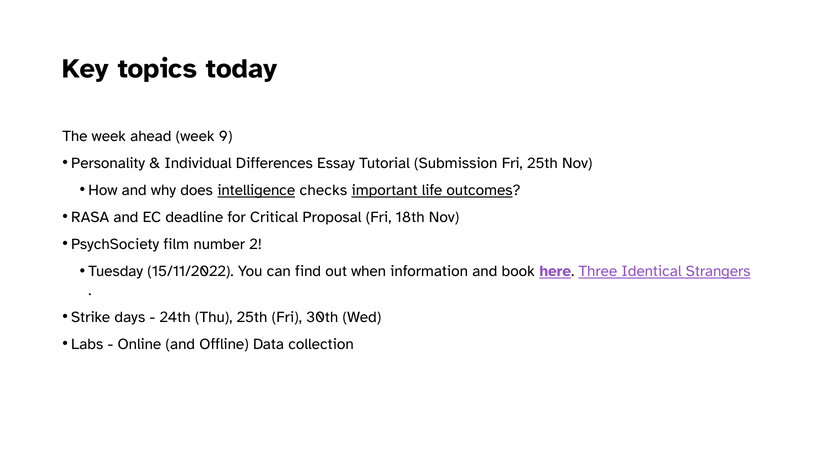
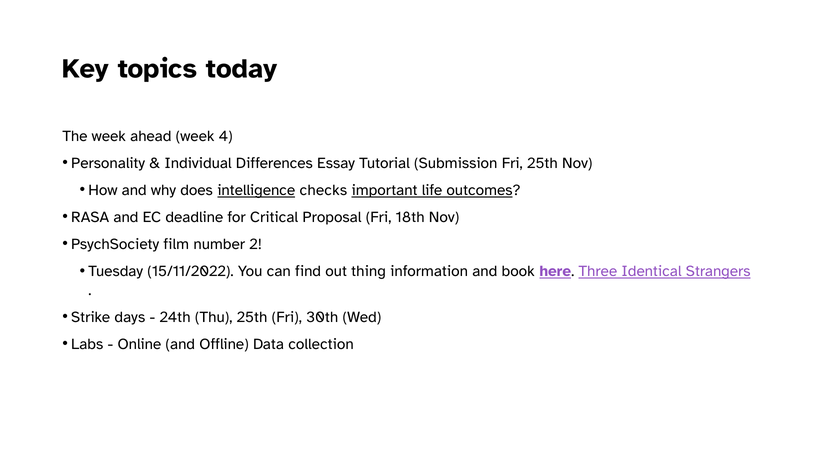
9: 9 -> 4
when: when -> thing
